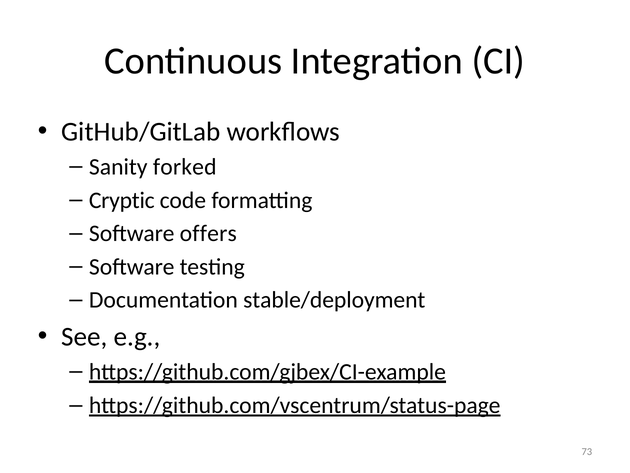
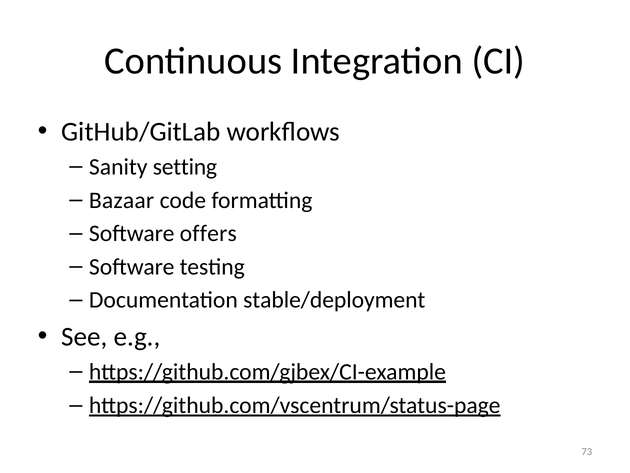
forked: forked -> setting
Cryptic: Cryptic -> Bazaar
